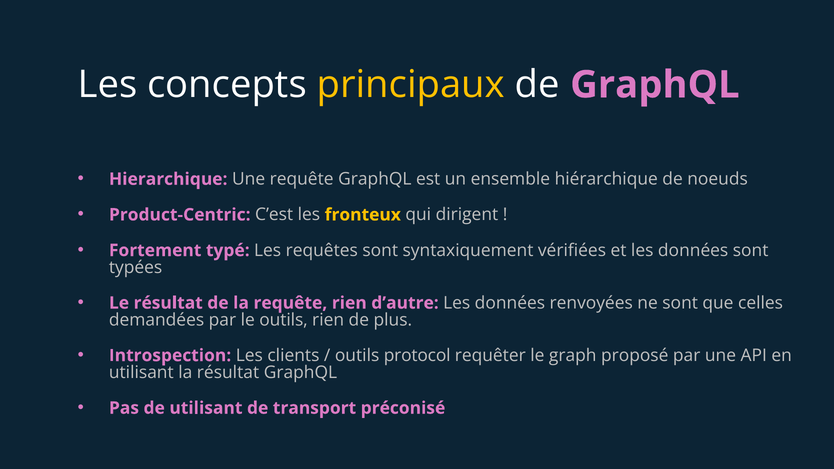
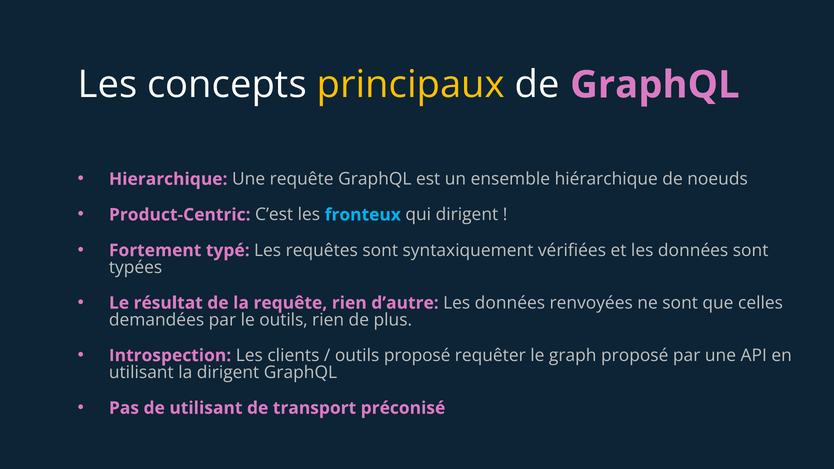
fronteux colour: yellow -> light blue
outils protocol: protocol -> proposé
la résultat: résultat -> dirigent
